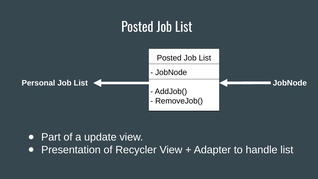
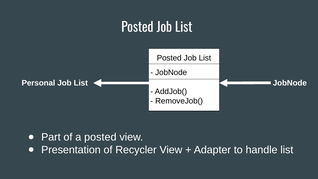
a update: update -> posted
